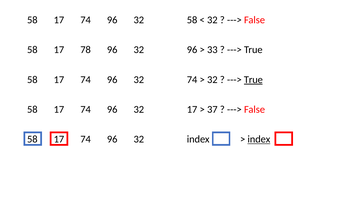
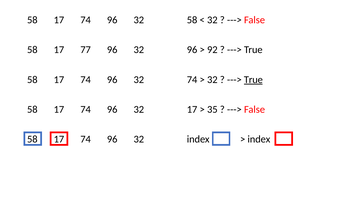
78: 78 -> 77
33: 33 -> 92
37: 37 -> 35
index at (259, 139) underline: present -> none
